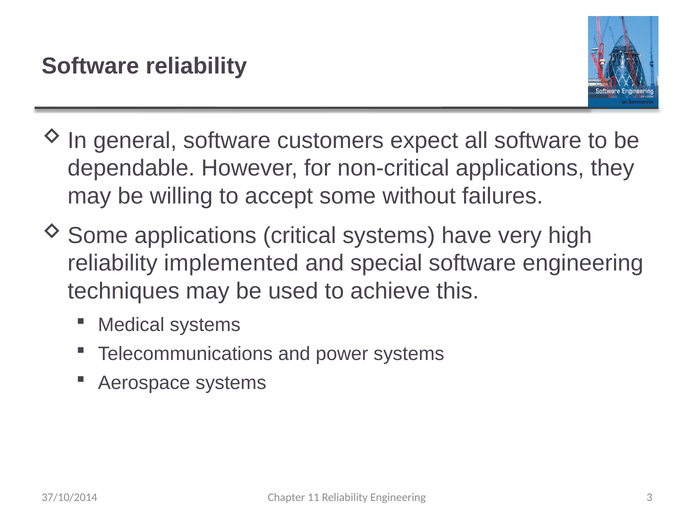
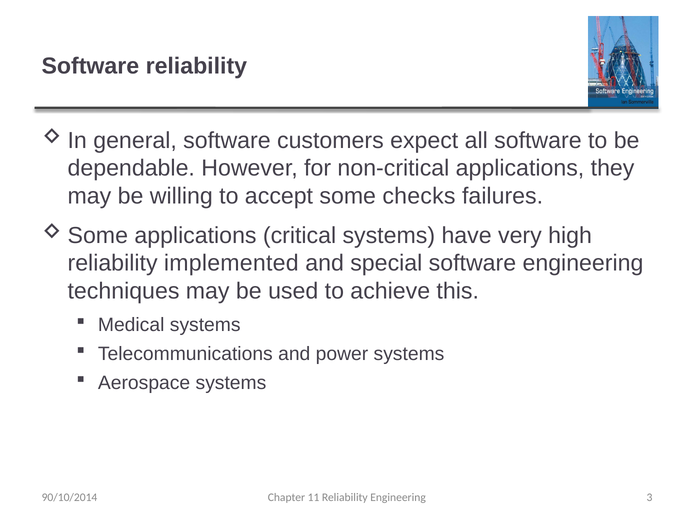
without: without -> checks
37/10/2014: 37/10/2014 -> 90/10/2014
